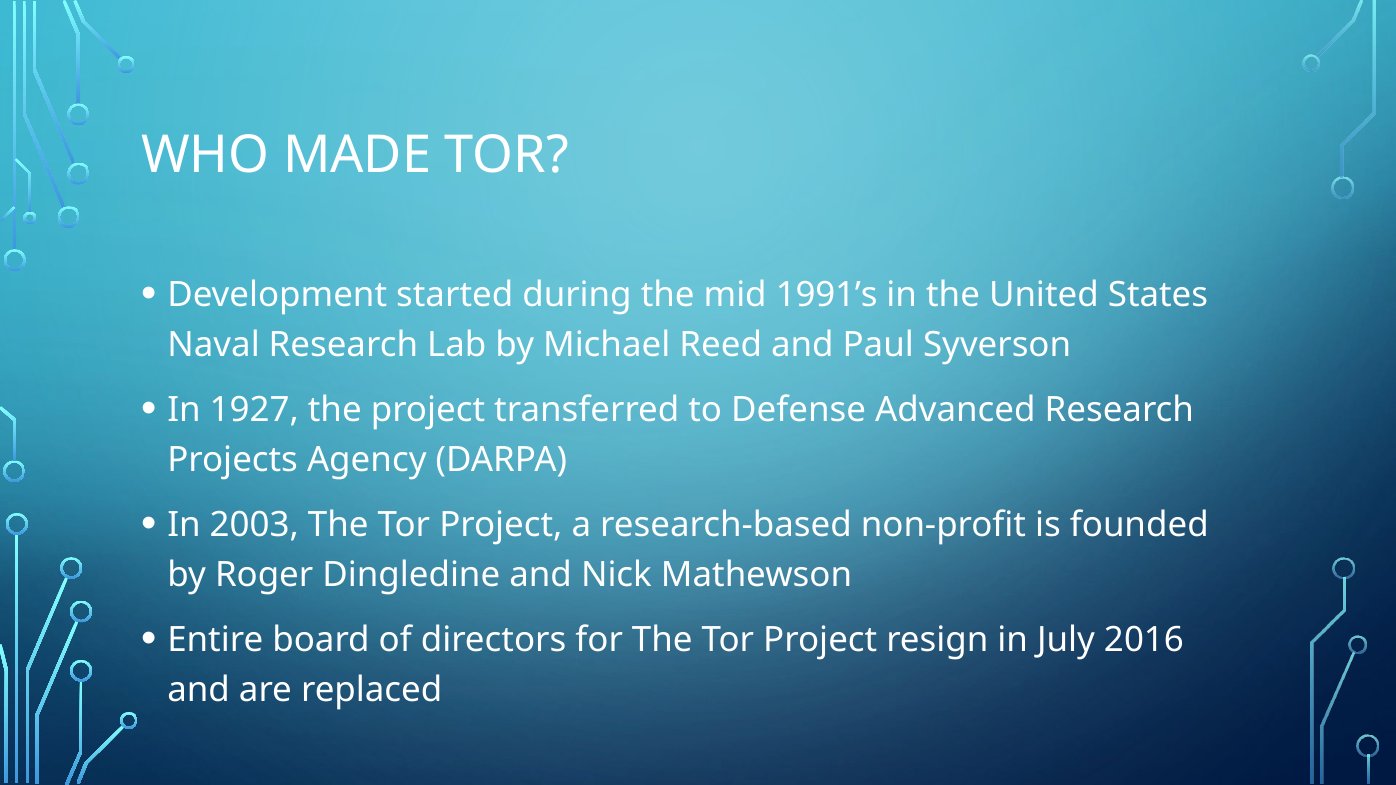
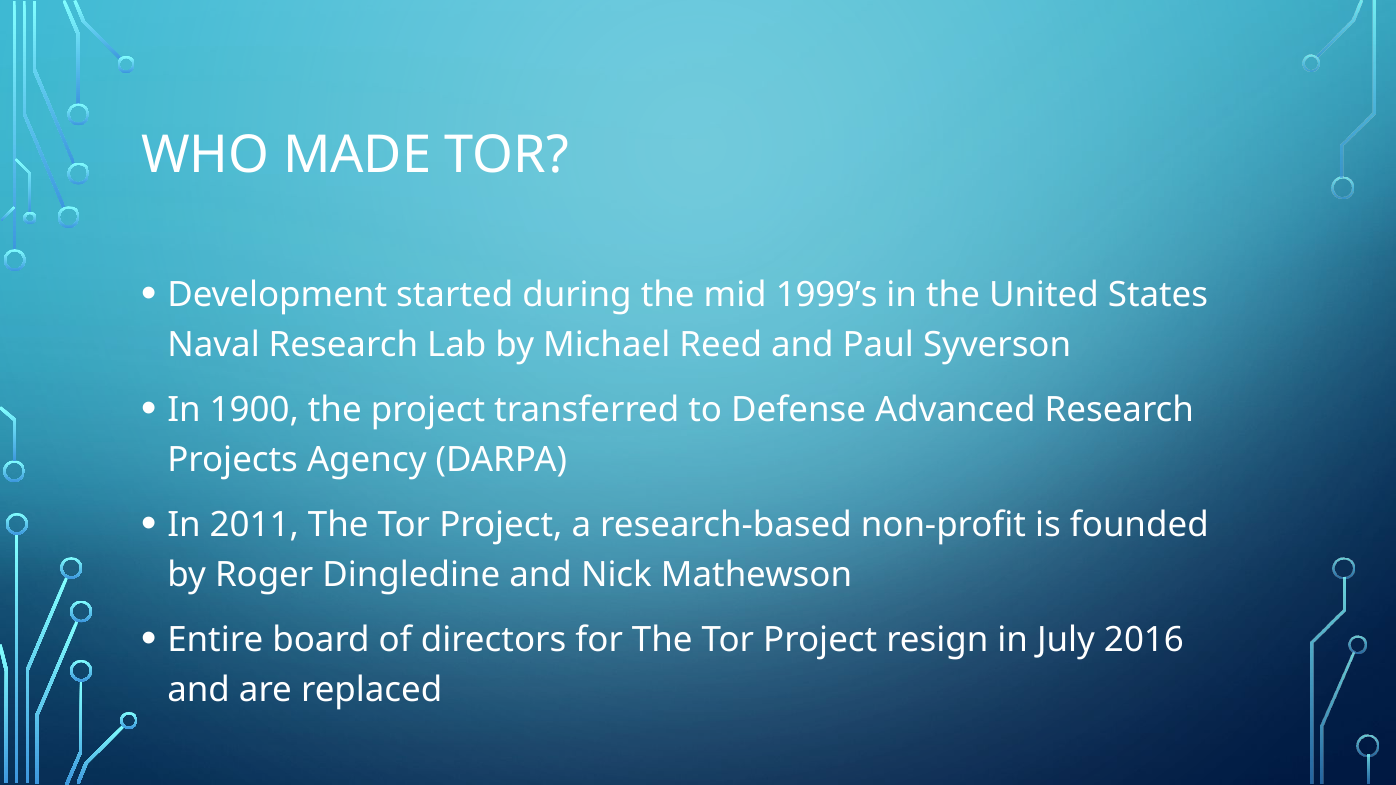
1991’s: 1991’s -> 1999’s
1927: 1927 -> 1900
2003: 2003 -> 2011
